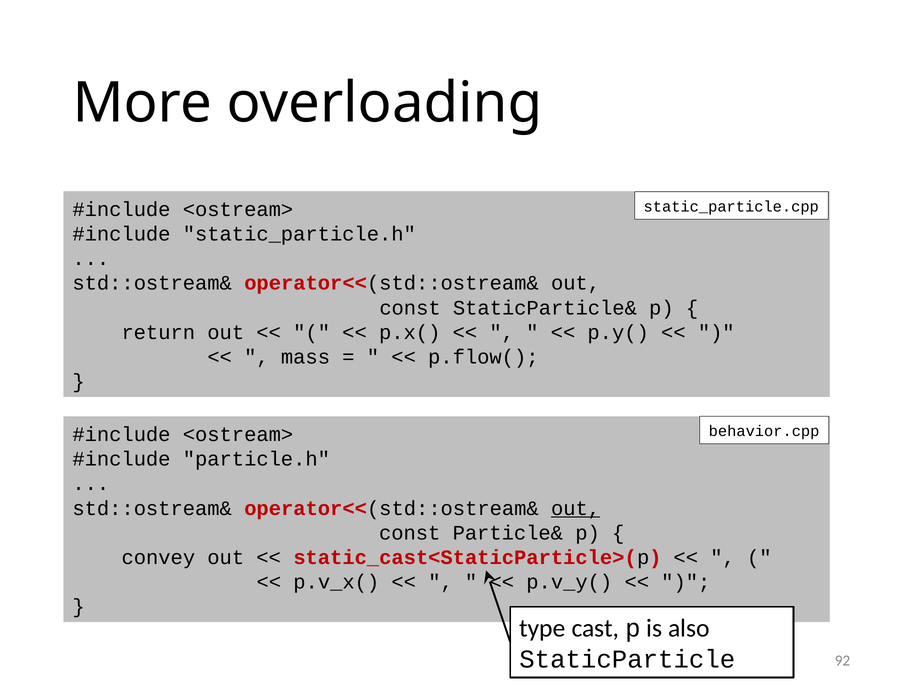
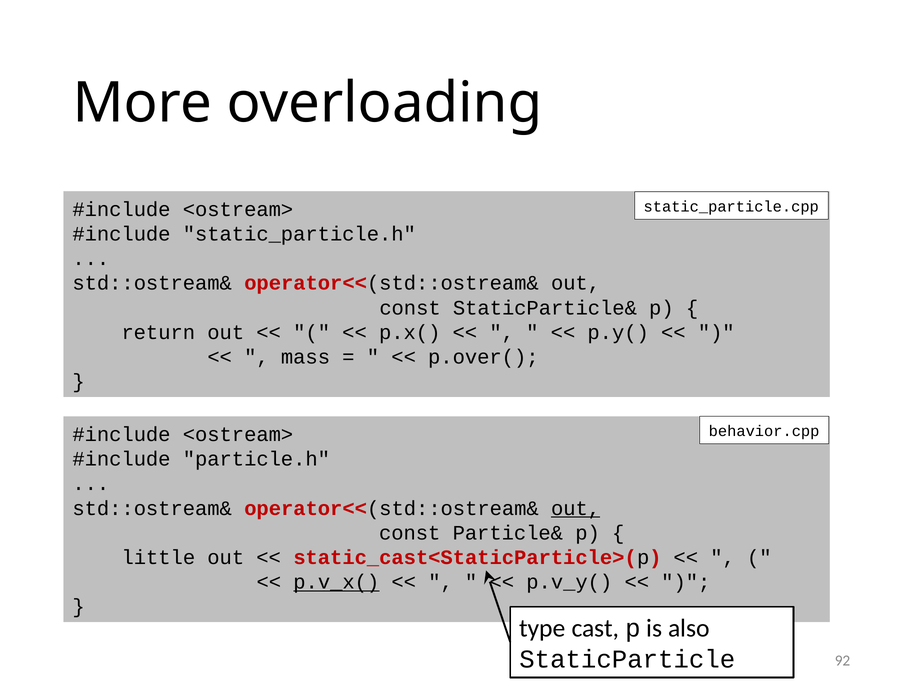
p.flow(: p.flow( -> p.over(
convey: convey -> little
p.v_x( underline: none -> present
